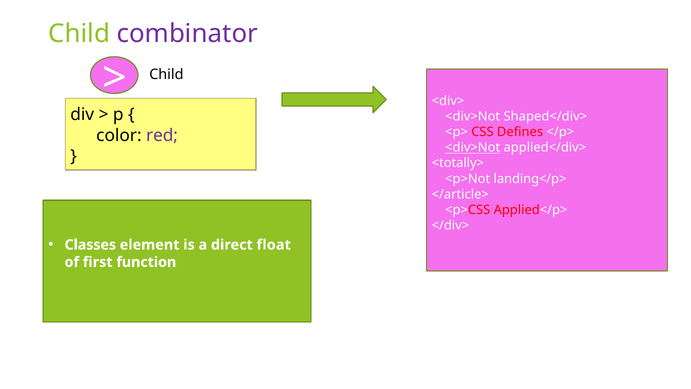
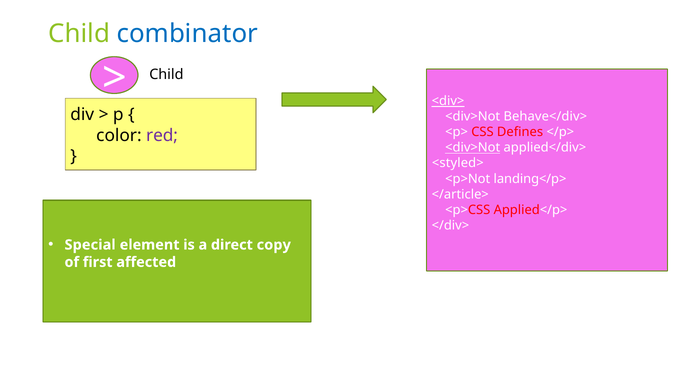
combinator colour: purple -> blue
<div> underline: none -> present
Shaped</div>: Shaped</div> -> Behave</div>
<totally>: <totally> -> <styled>
Classes: Classes -> Special
float: float -> copy
function: function -> affected
